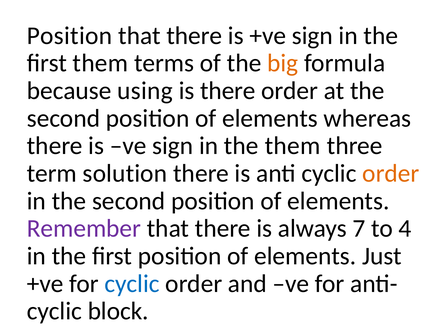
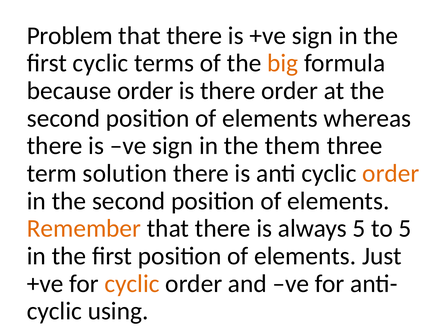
Position at (70, 36): Position -> Problem
first them: them -> cyclic
because using: using -> order
Remember colour: purple -> orange
always 7: 7 -> 5
to 4: 4 -> 5
cyclic at (132, 283) colour: blue -> orange
block: block -> using
